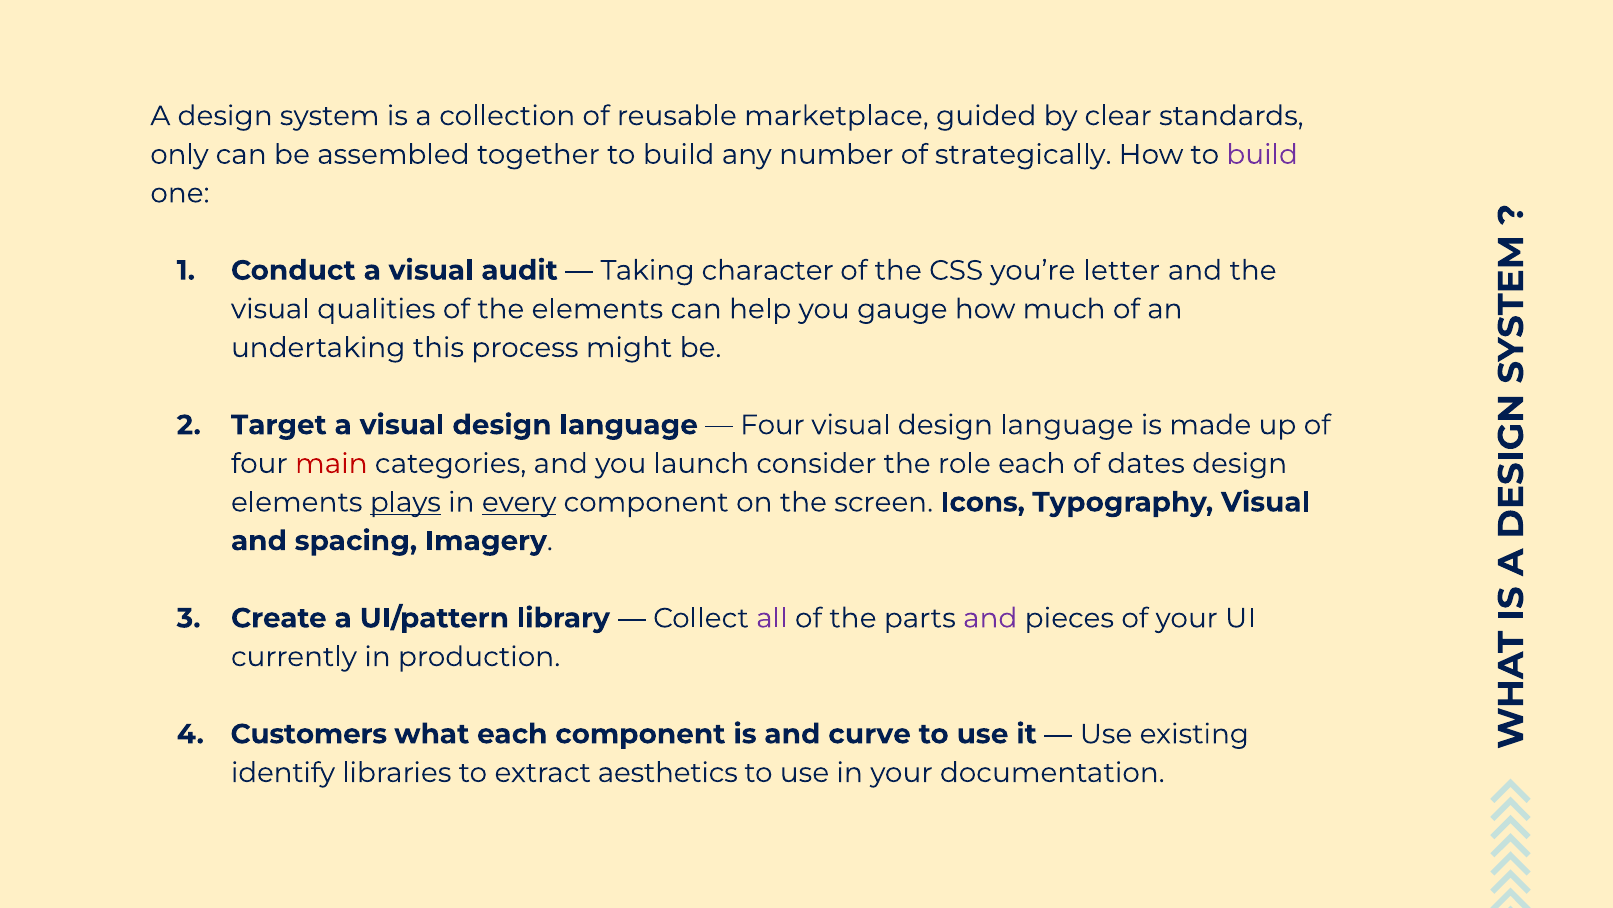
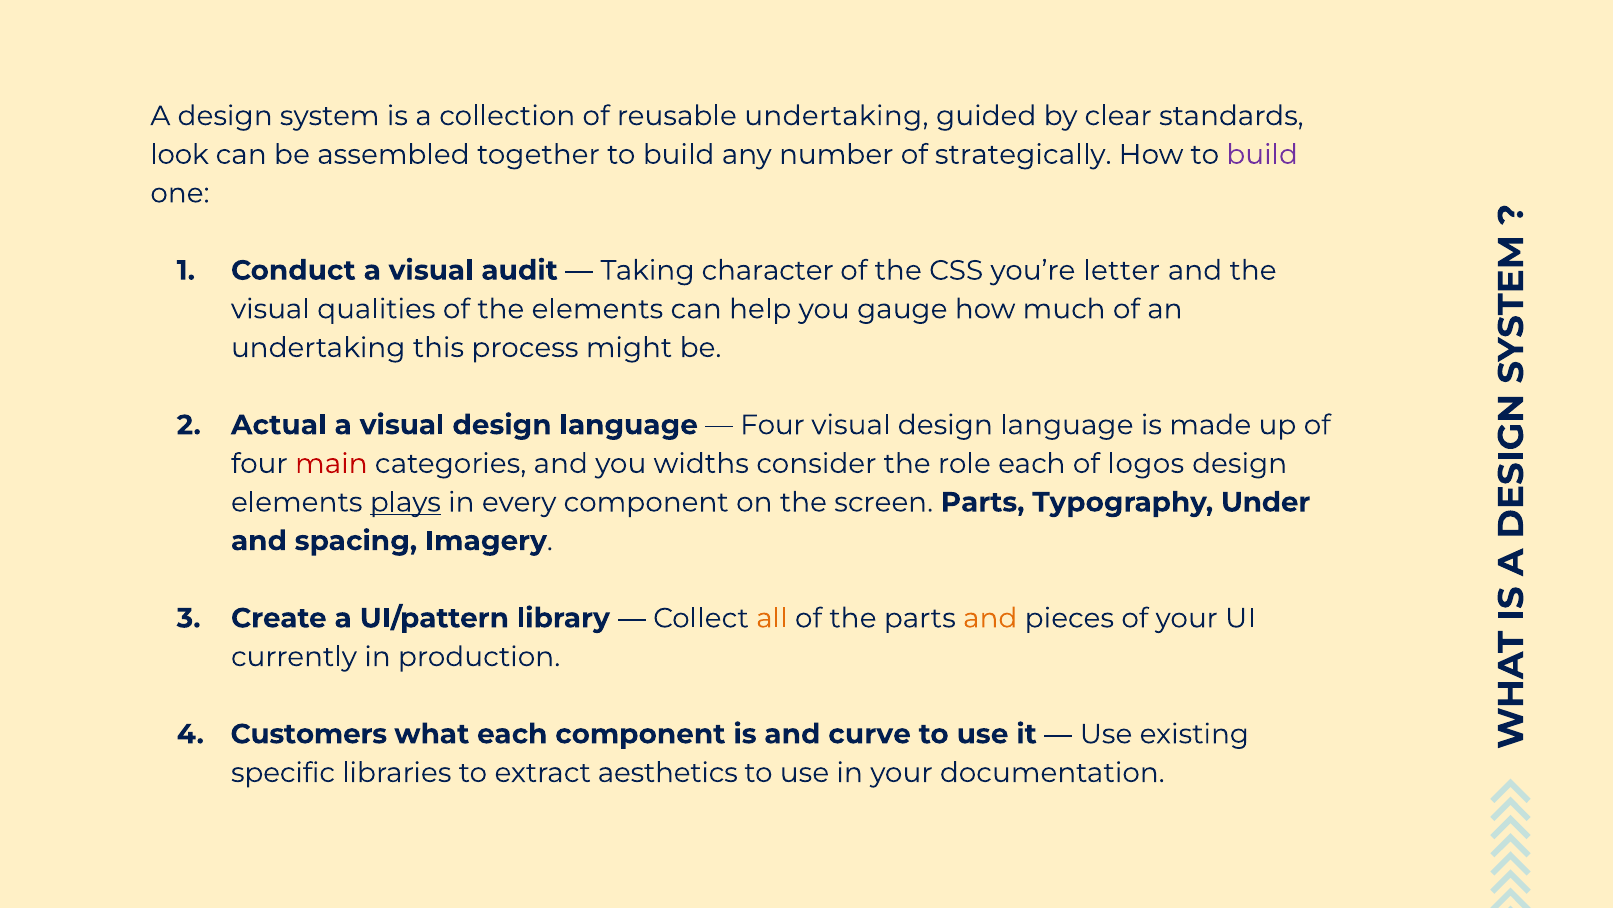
reusable marketplace: marketplace -> undertaking
only: only -> look
Target: Target -> Actual
launch: launch -> widths
dates: dates -> logos
every underline: present -> none
screen Icons: Icons -> Parts
Typography Visual: Visual -> Under
all colour: purple -> orange
and at (990, 618) colour: purple -> orange
identify: identify -> specific
